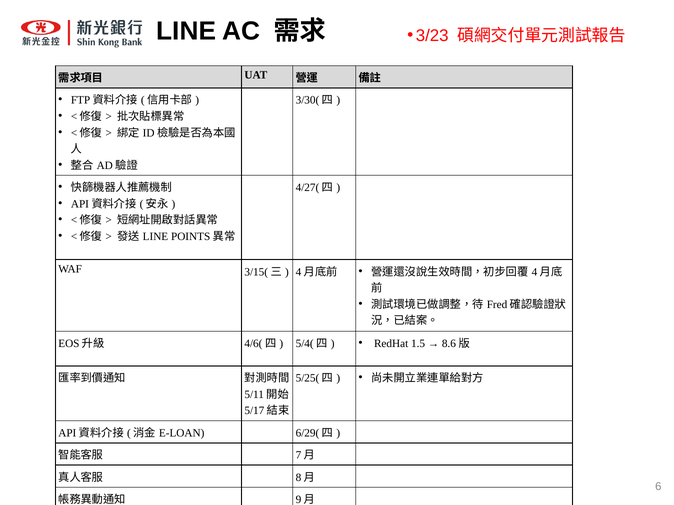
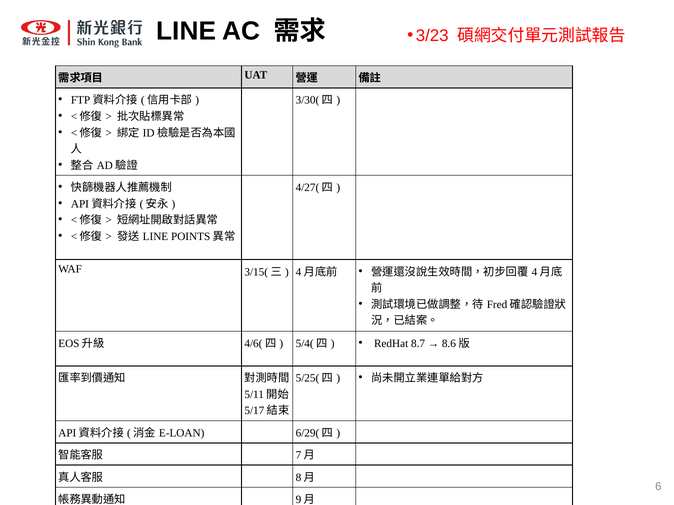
1.5: 1.5 -> 8.7
